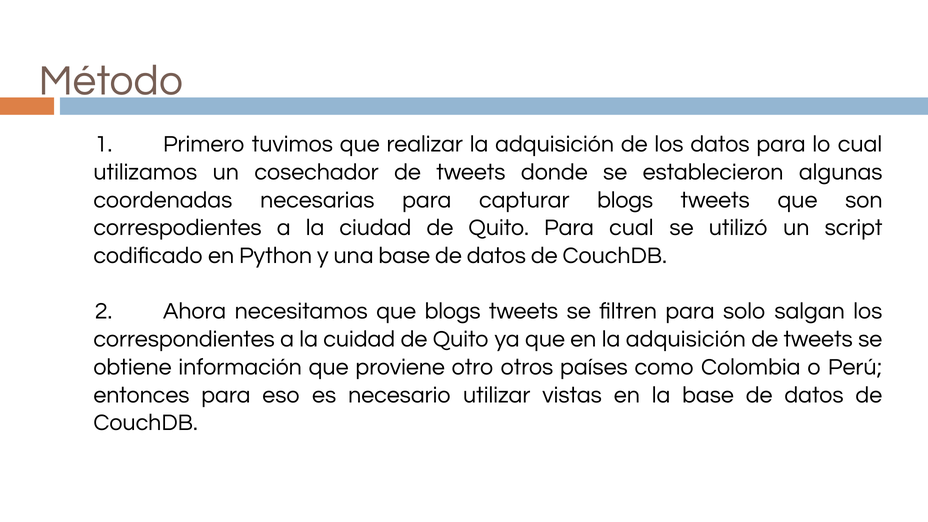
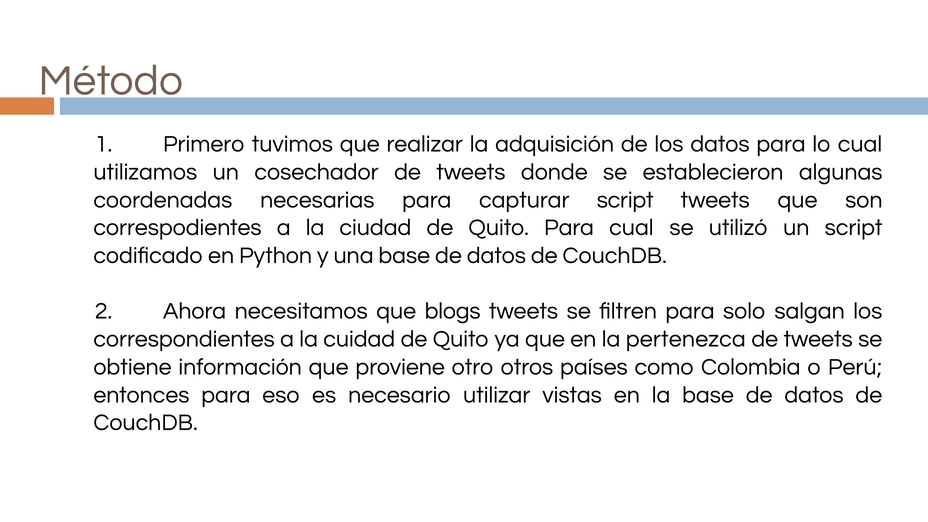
capturar blogs: blogs -> script
en la adquisición: adquisición -> pertenezca
